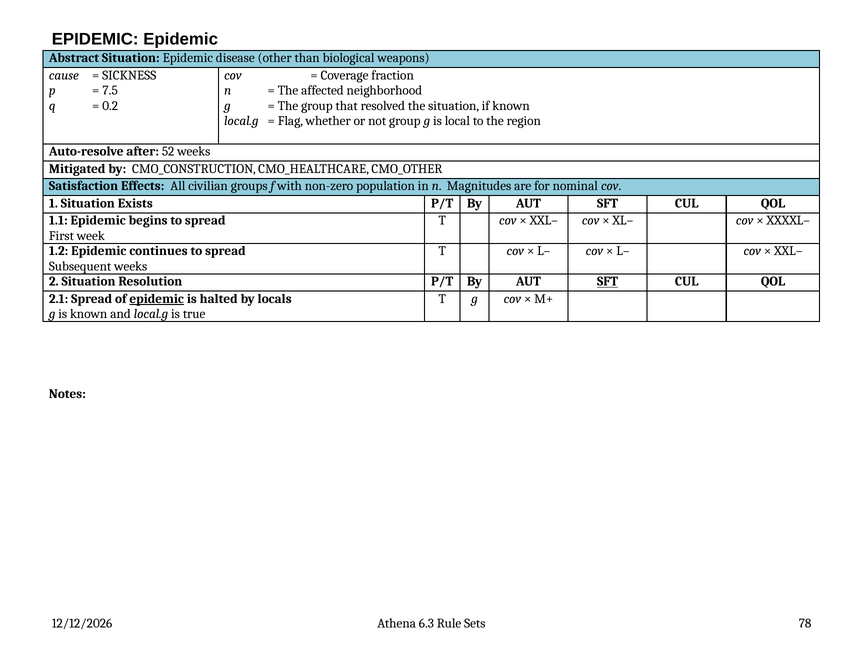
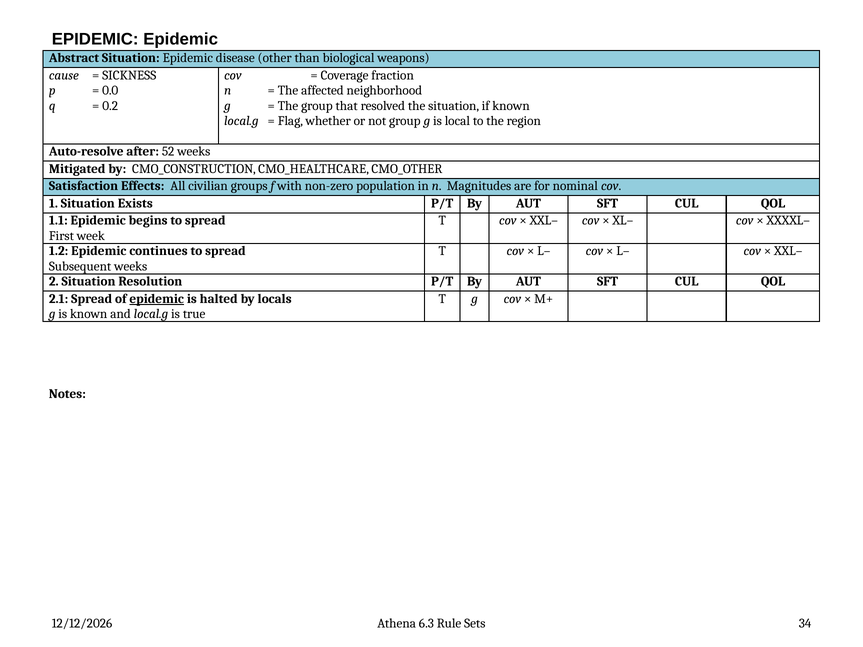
7.5: 7.5 -> 0.0
SFT at (608, 282) underline: present -> none
78: 78 -> 34
